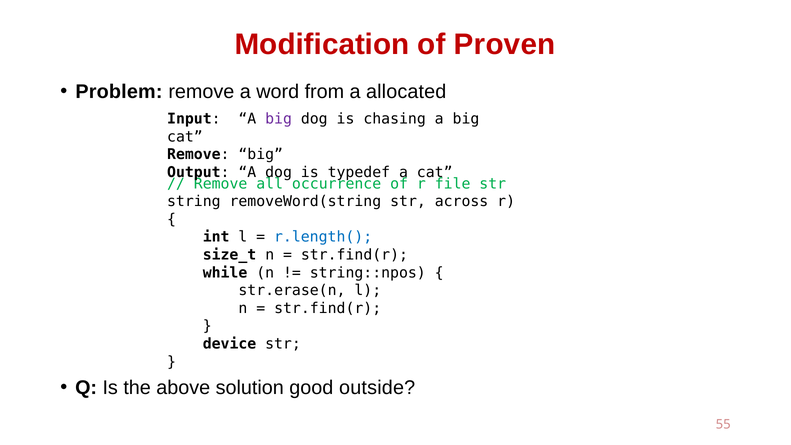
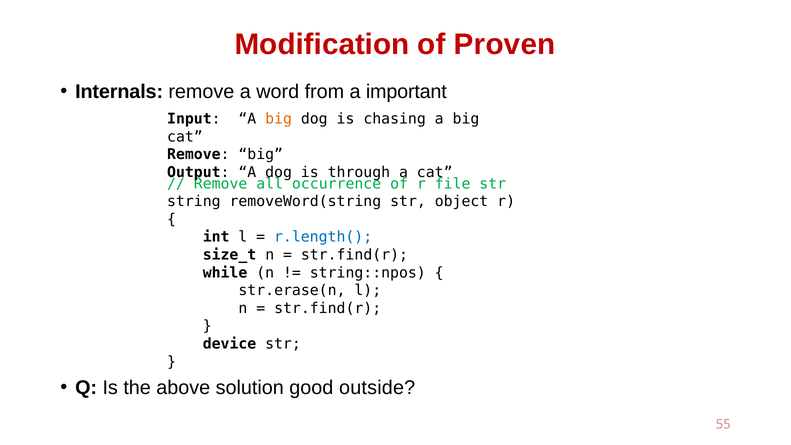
Problem: Problem -> Internals
allocated: allocated -> important
big at (279, 119) colour: purple -> orange
typedef: typedef -> through
across: across -> object
